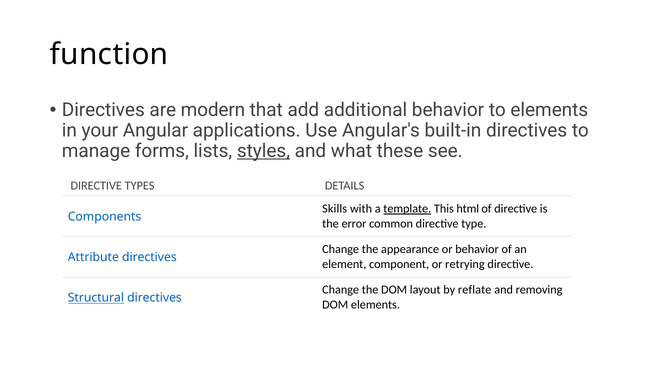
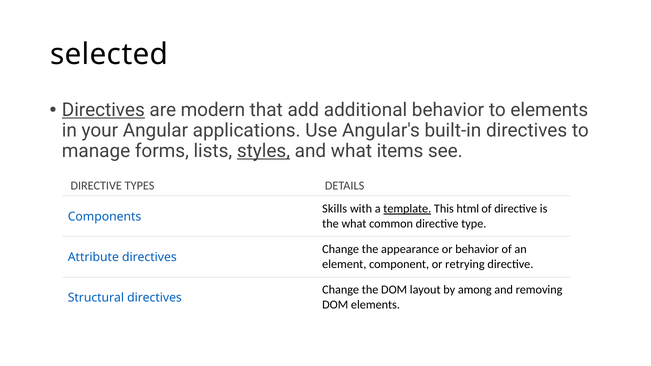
function: function -> selected
Directives at (103, 110) underline: none -> present
these: these -> items
the error: error -> what
reflate: reflate -> among
Structural underline: present -> none
